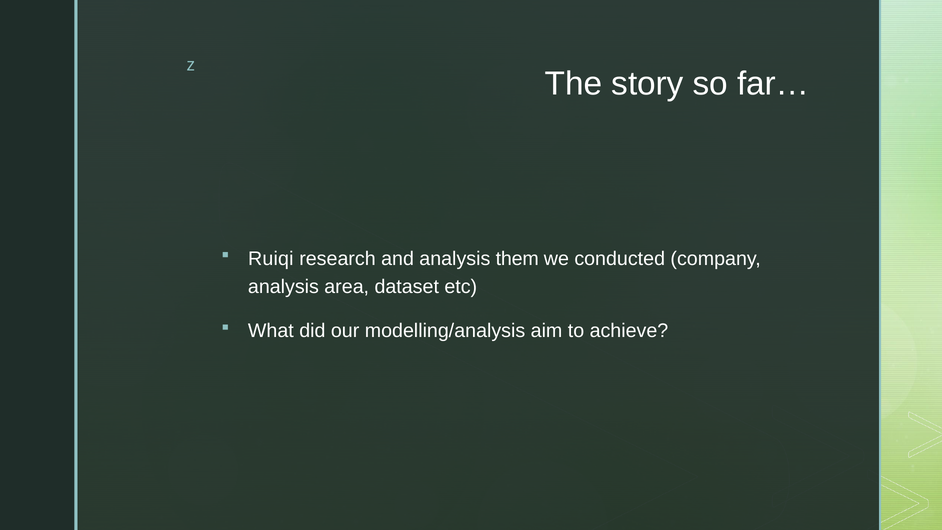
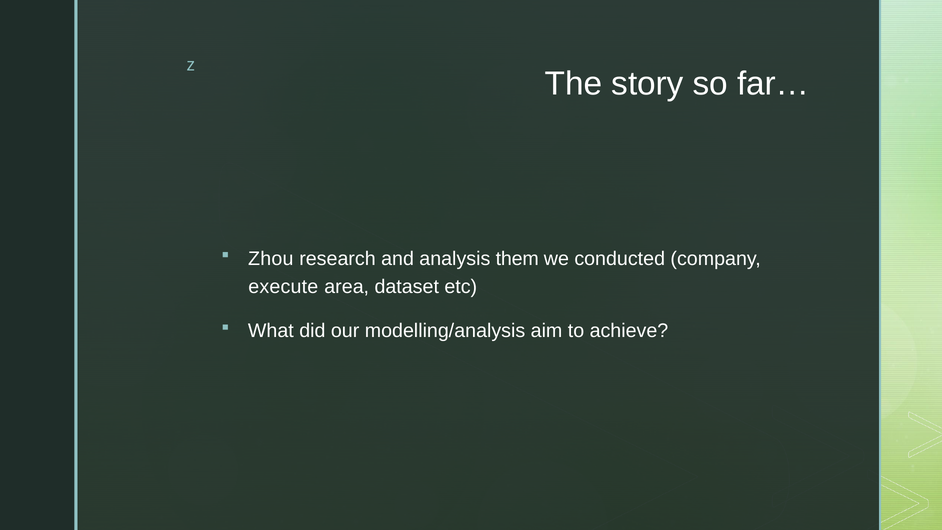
Ruiqi: Ruiqi -> Zhou
analysis at (283, 287): analysis -> execute
